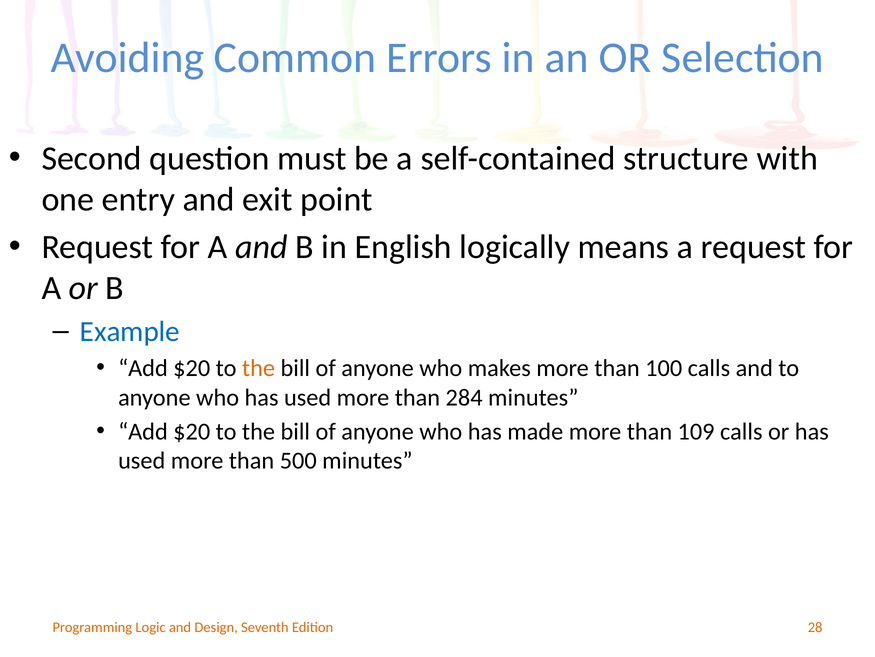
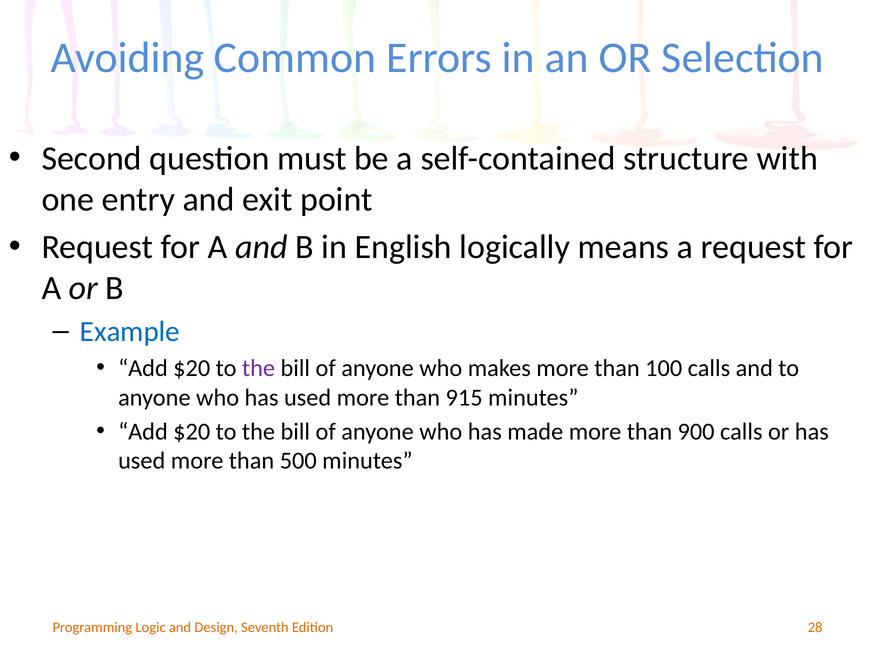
the at (259, 368) colour: orange -> purple
284: 284 -> 915
109: 109 -> 900
